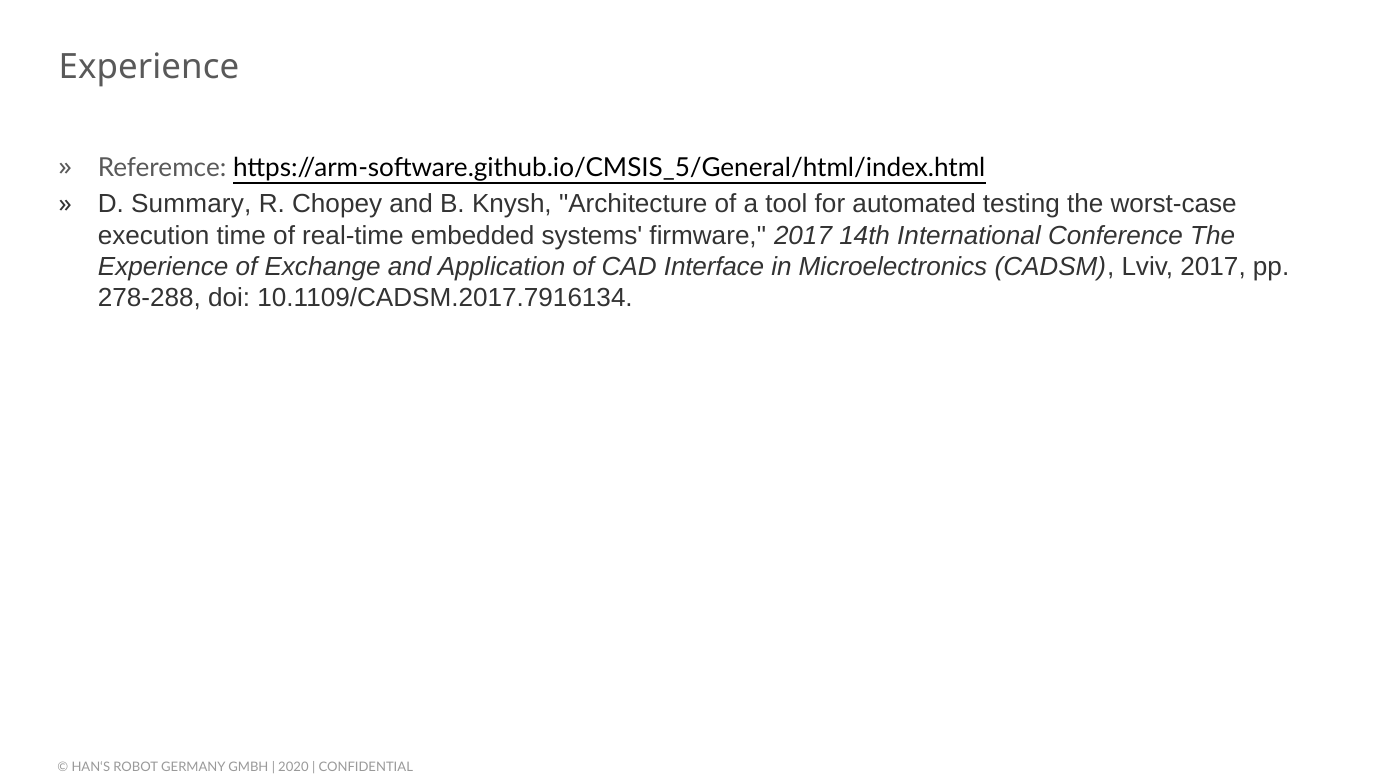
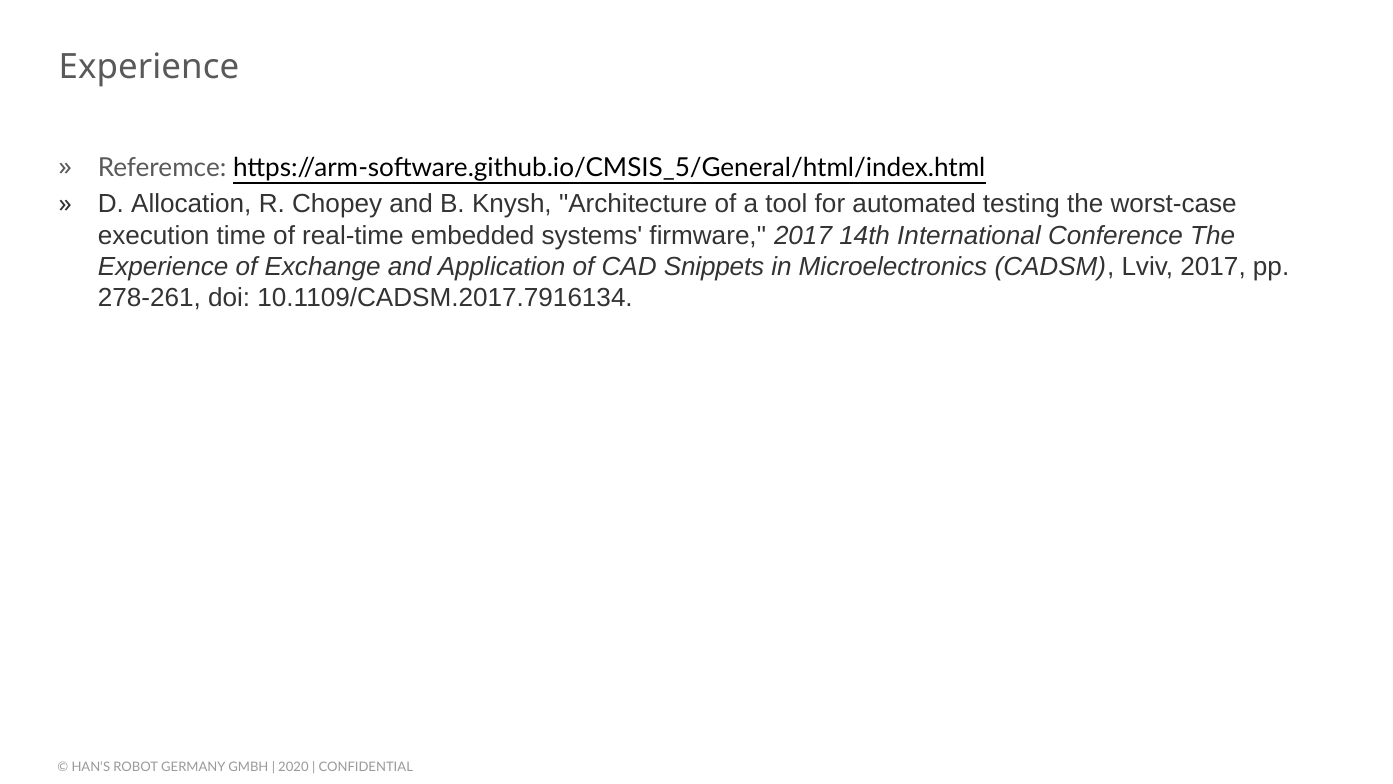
Summary: Summary -> Allocation
Interface: Interface -> Snippets
278-288: 278-288 -> 278-261
